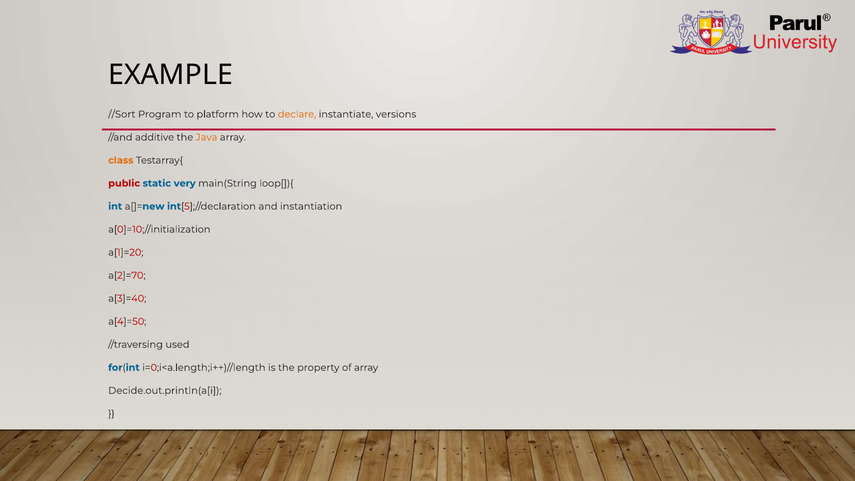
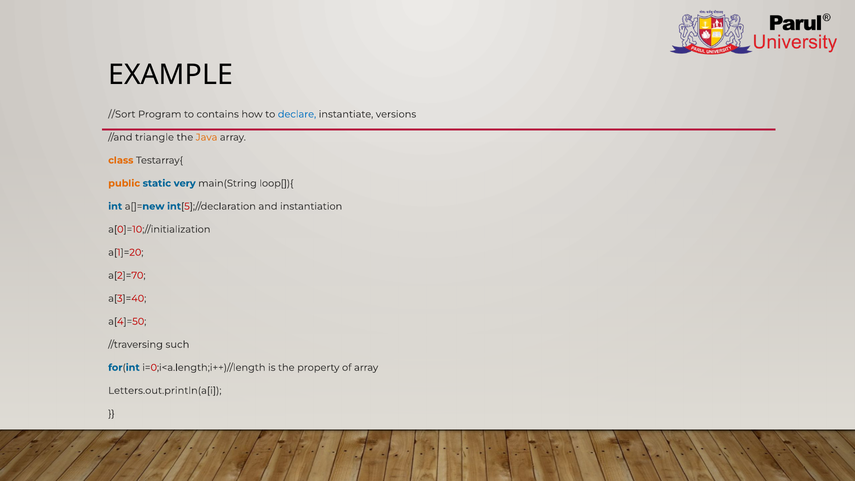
platform: platform -> contains
declare colour: orange -> blue
additive: additive -> triangle
public colour: red -> orange
used: used -> such
Decide.out.println(a[i: Decide.out.println(a[i -> Letters.out.println(a[i
